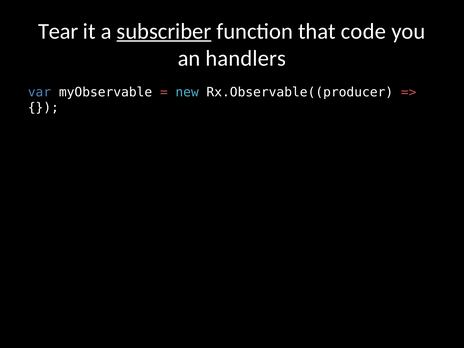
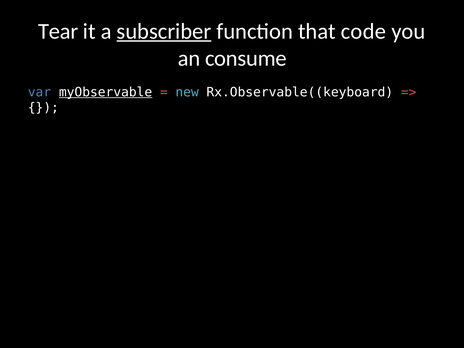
handlers: handlers -> consume
myObservable underline: none -> present
Rx.Observable((producer: Rx.Observable((producer -> Rx.Observable((keyboard
